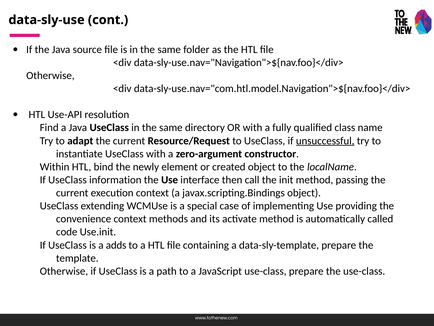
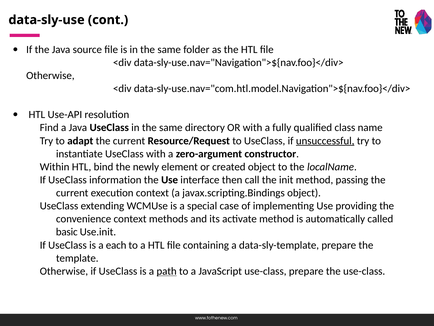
code: code -> basic
adds: adds -> each
path underline: none -> present
